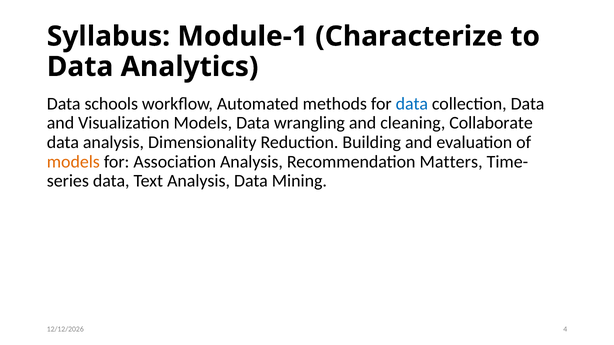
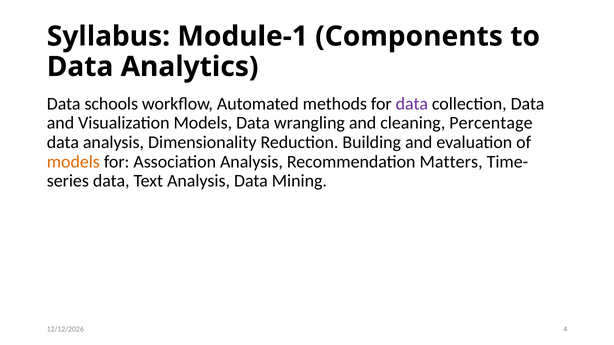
Characterize: Characterize -> Components
data at (412, 104) colour: blue -> purple
Collaborate: Collaborate -> Percentage
